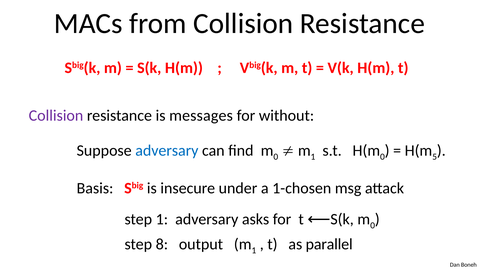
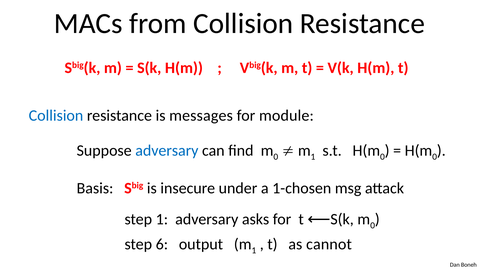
Collision at (56, 116) colour: purple -> blue
without: without -> module
5 at (435, 157): 5 -> 0
8: 8 -> 6
parallel: parallel -> cannot
